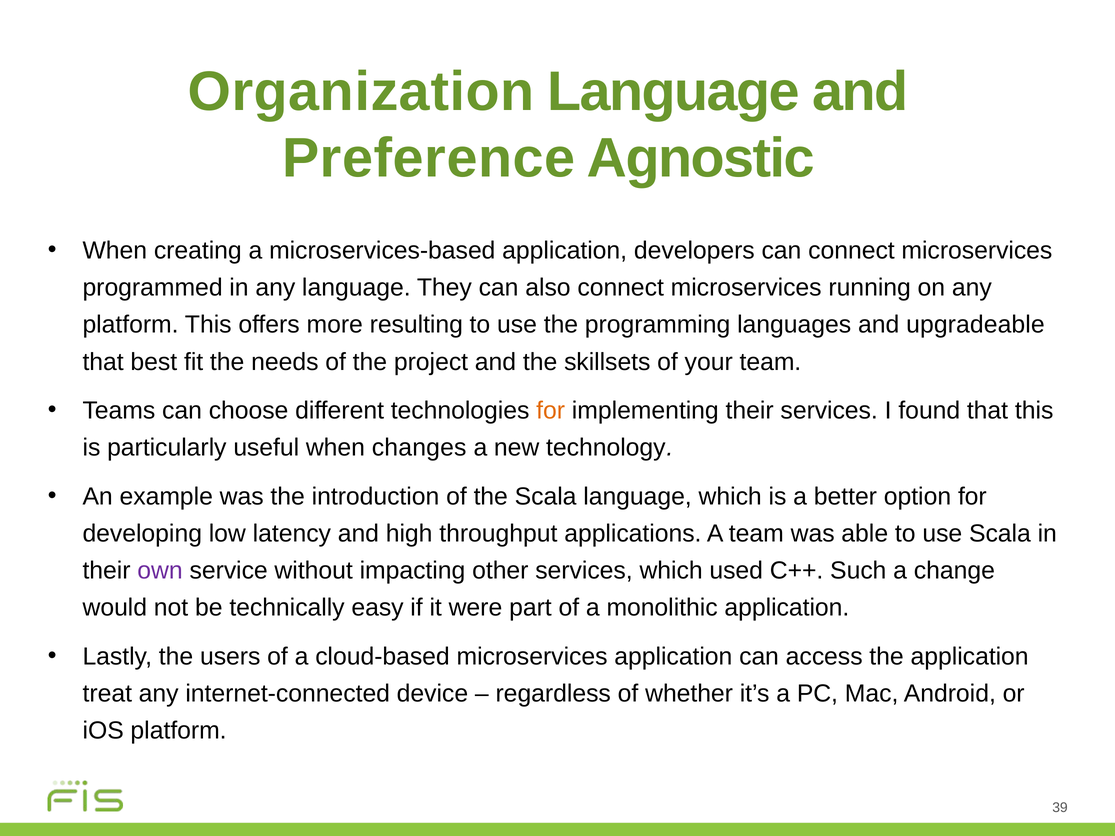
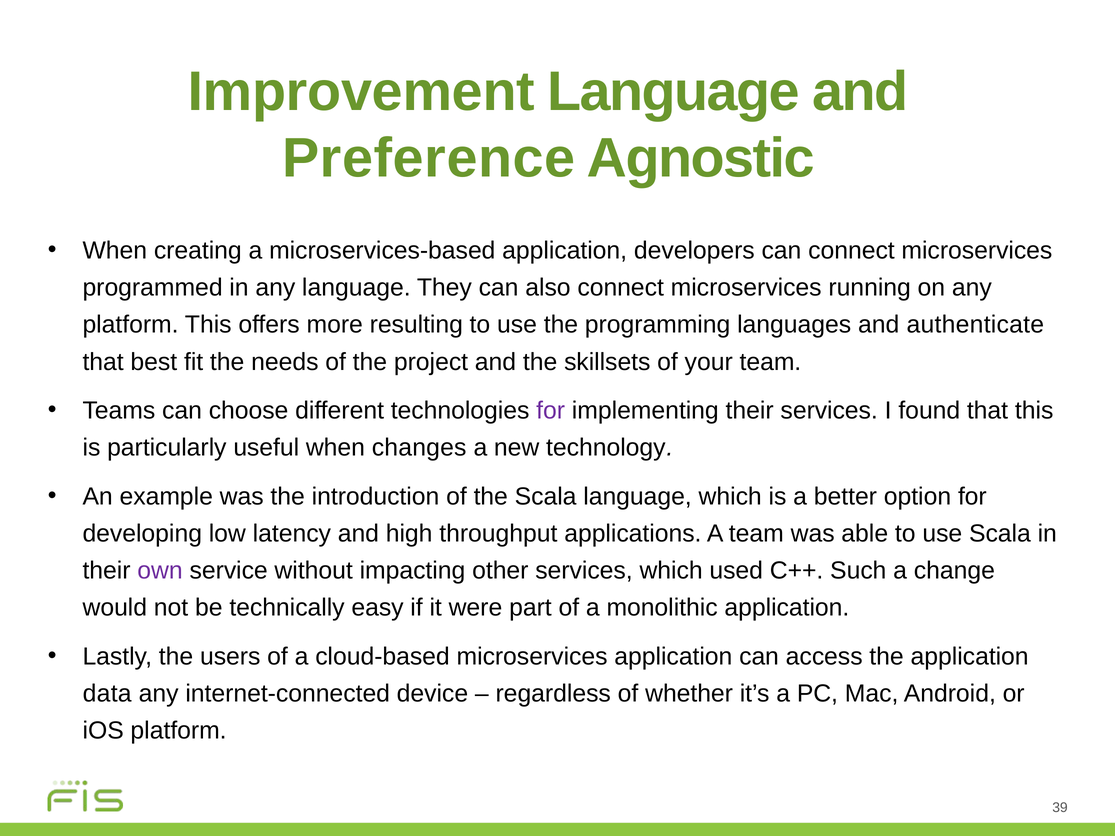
Organization: Organization -> Improvement
upgradeable: upgradeable -> authenticate
for at (551, 411) colour: orange -> purple
treat: treat -> data
